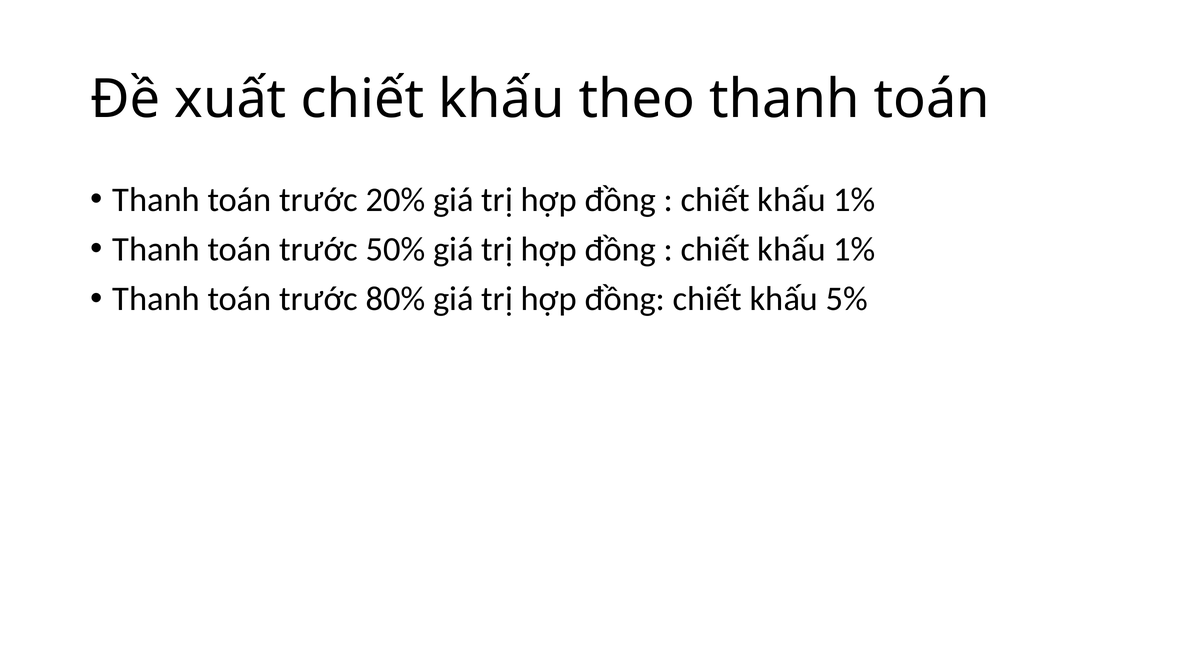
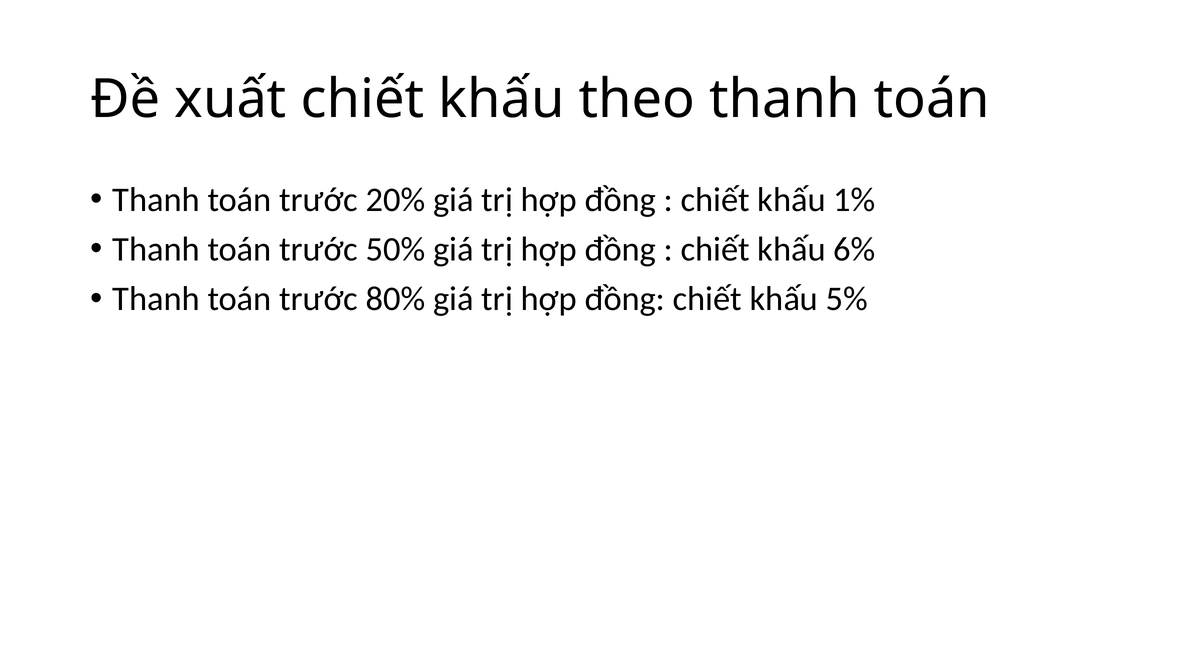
1% at (855, 250): 1% -> 6%
